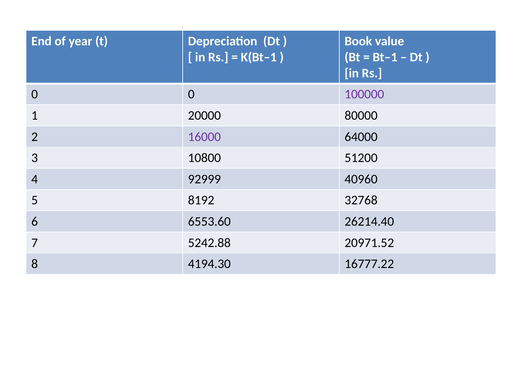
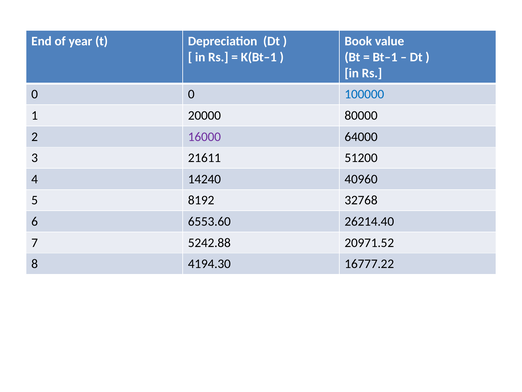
100000 colour: purple -> blue
10800: 10800 -> 21611
92999: 92999 -> 14240
